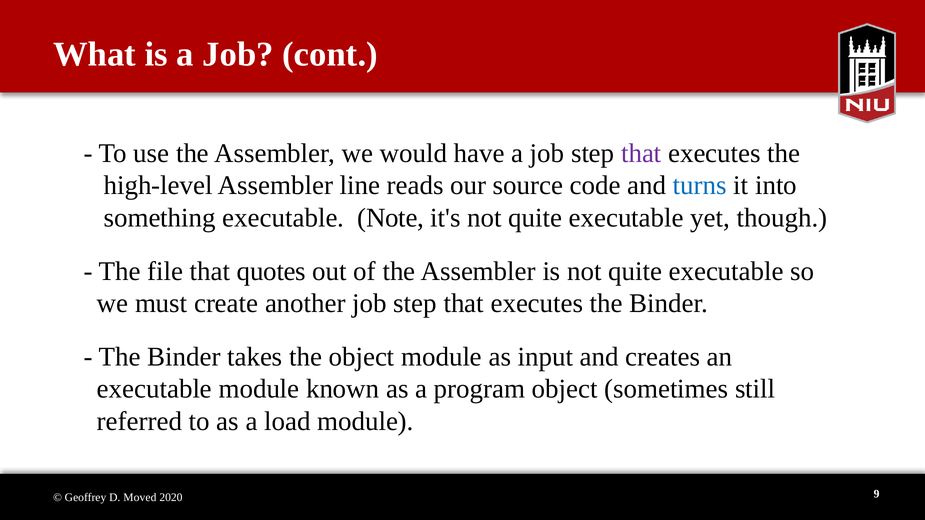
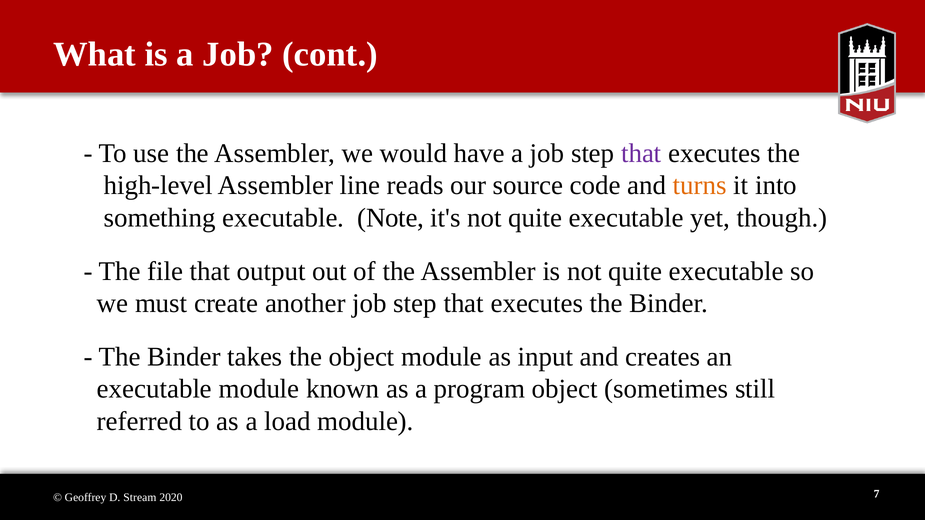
turns colour: blue -> orange
quotes: quotes -> output
Moved: Moved -> Stream
9: 9 -> 7
